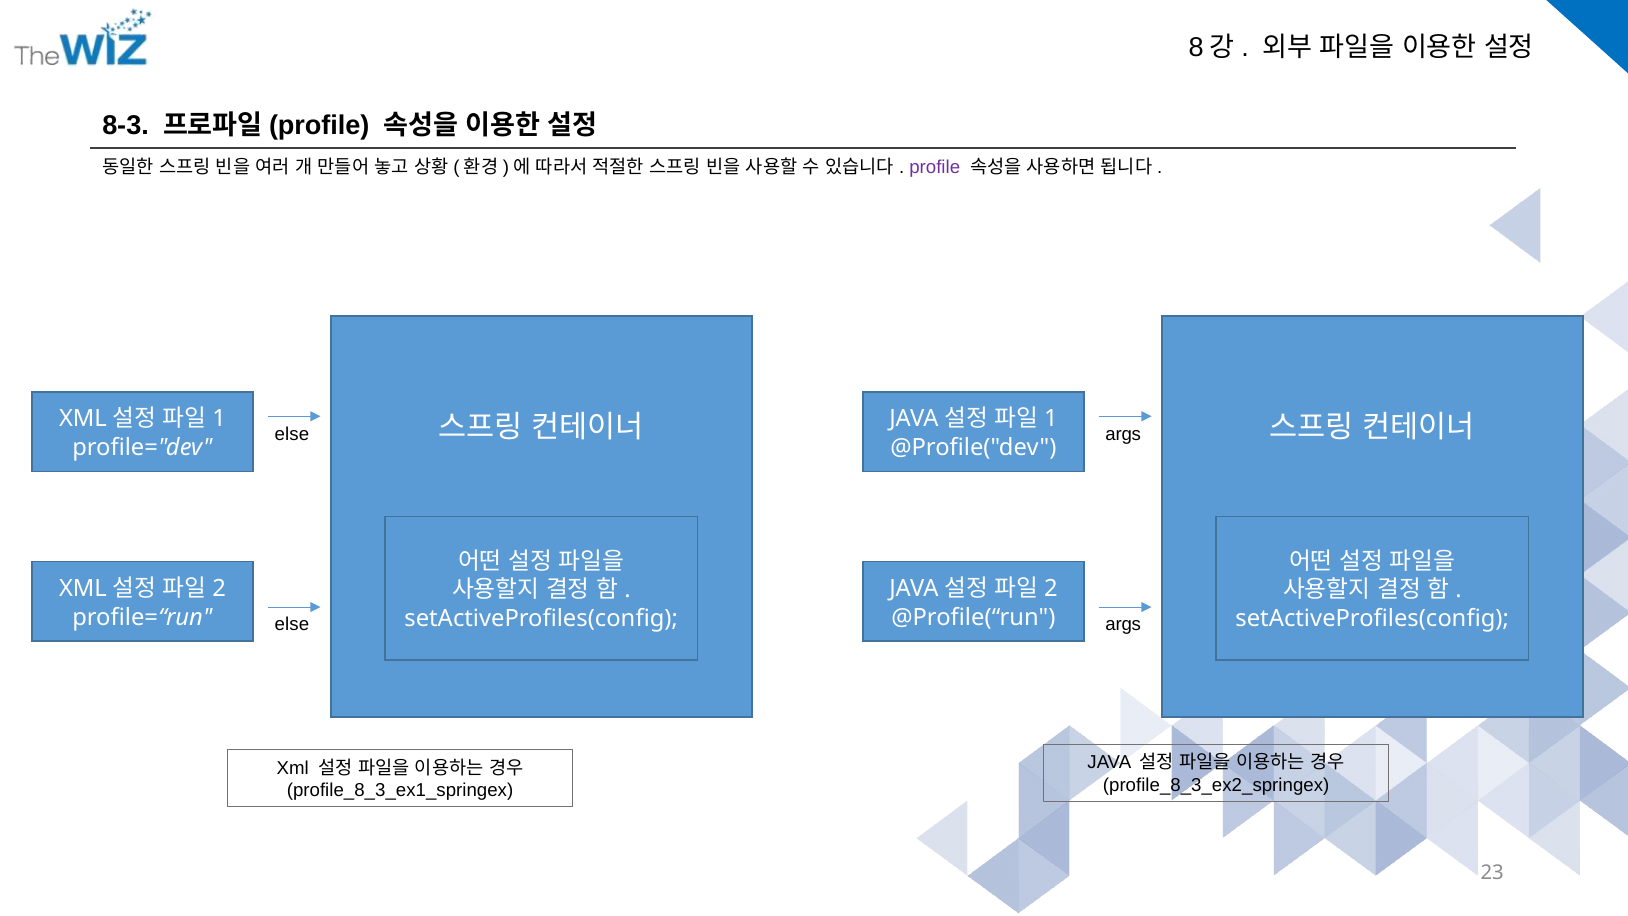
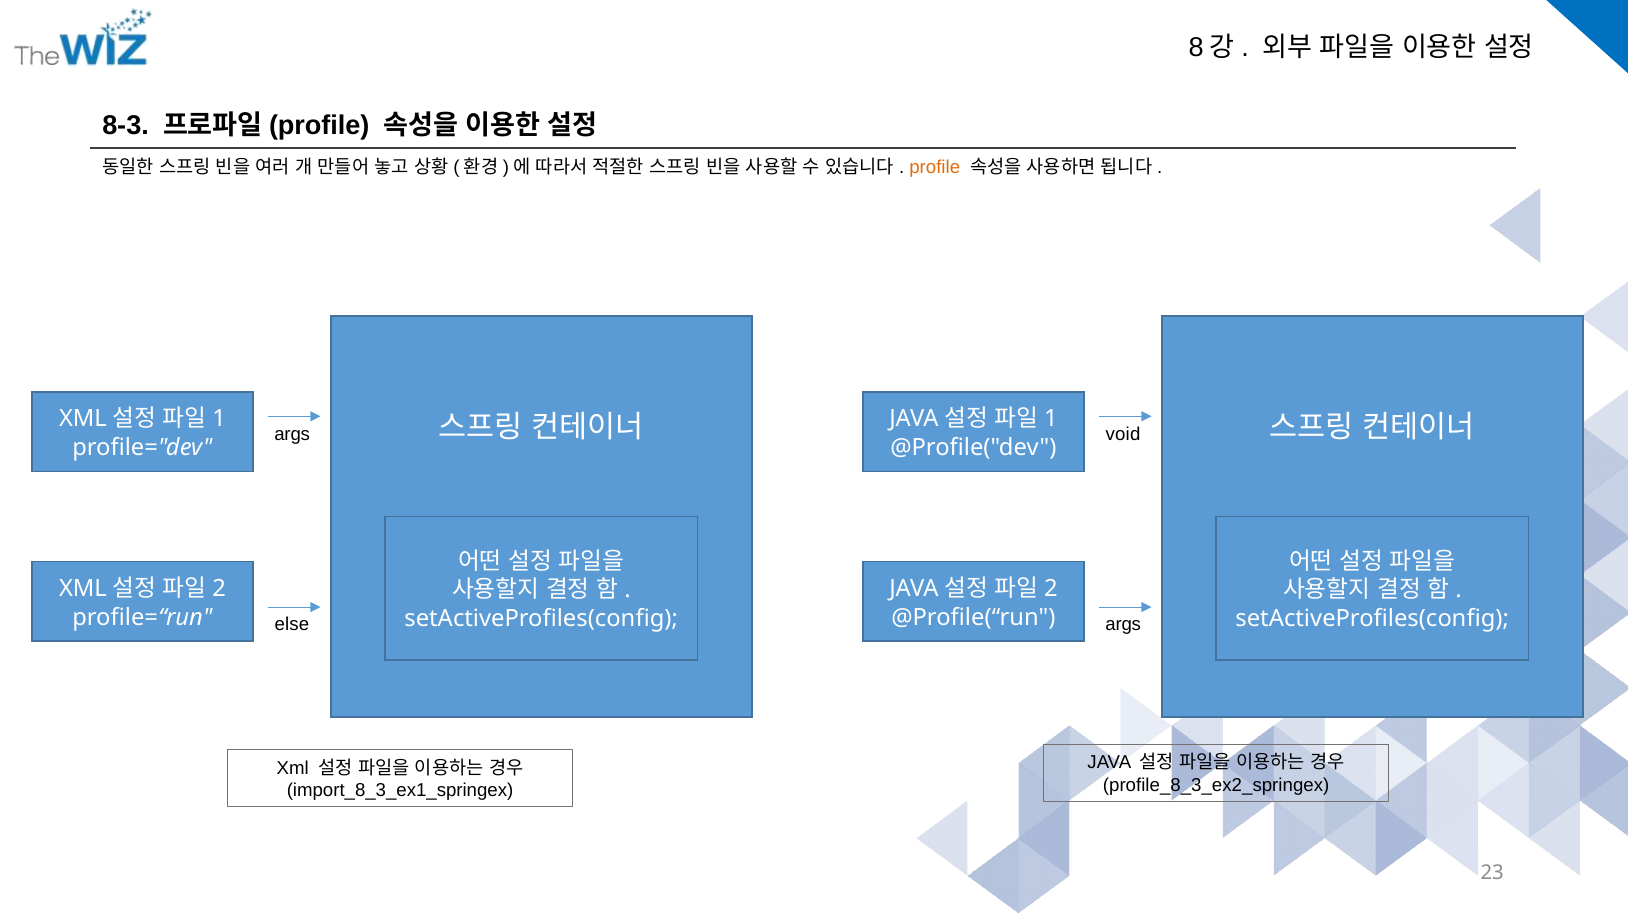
profile colour: purple -> orange
else at (292, 434): else -> args
args at (1123, 434): args -> void
profile_8_3_ex1_springex: profile_8_3_ex1_springex -> import_8_3_ex1_springex
